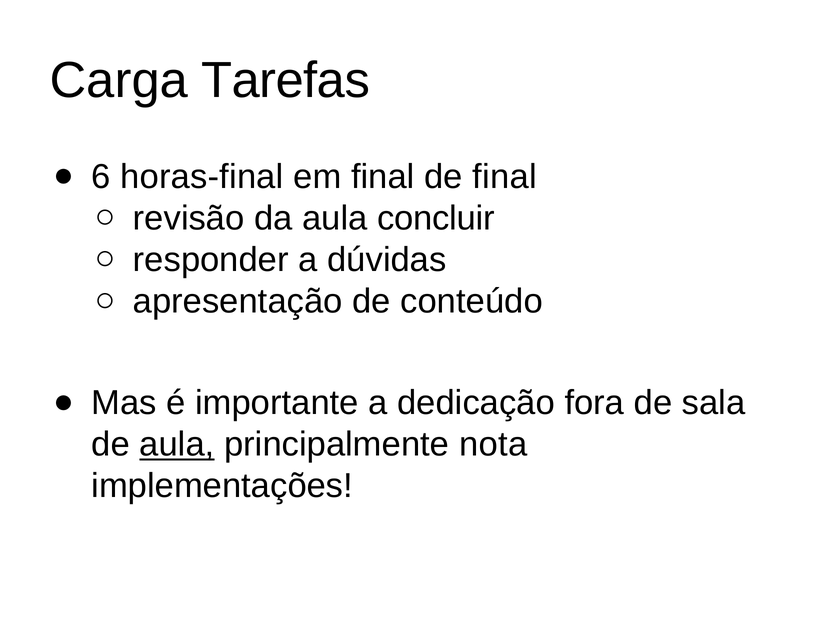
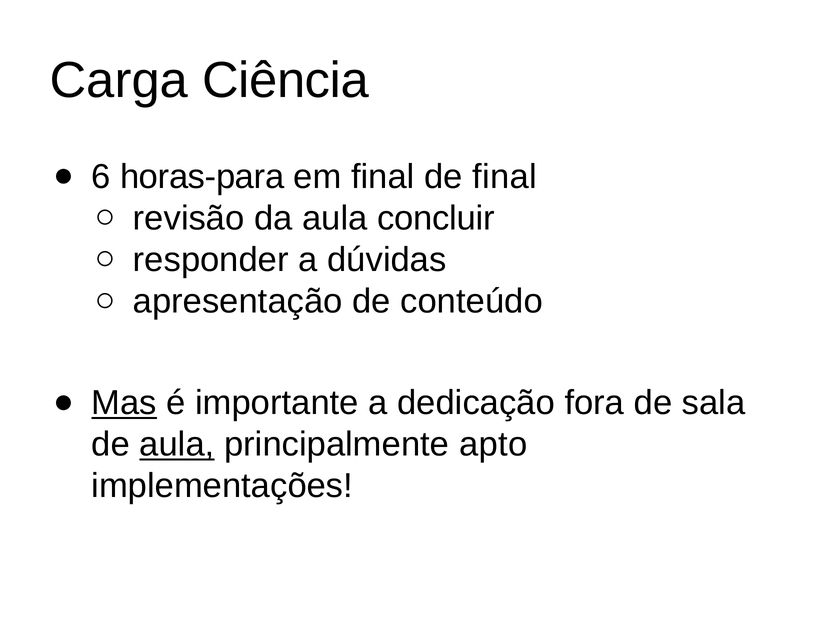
Tarefas: Tarefas -> Ciência
horas-final: horas-final -> horas-para
Mas underline: none -> present
nota: nota -> apto
